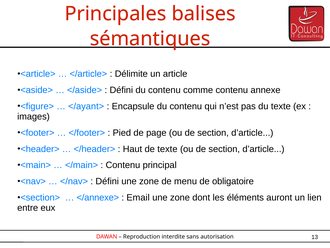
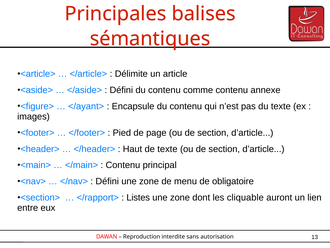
</annexe>: </annexe> -> </rapport>
Email: Email -> Listes
éléments: éléments -> cliquable
